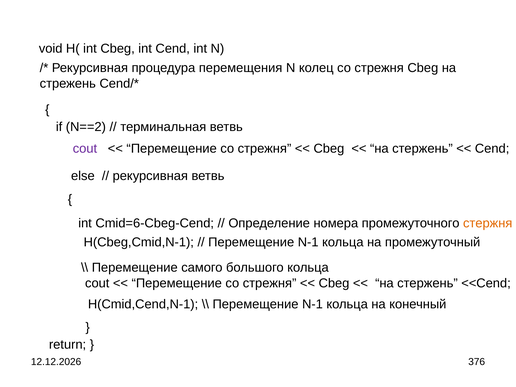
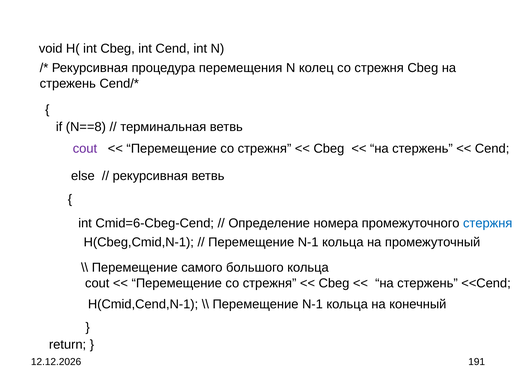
N==2: N==2 -> N==8
стержня colour: orange -> blue
376: 376 -> 191
